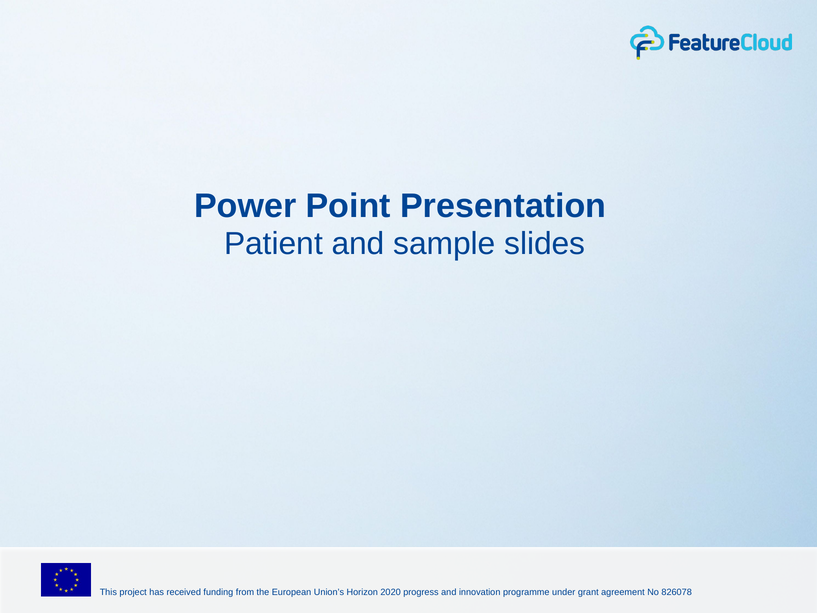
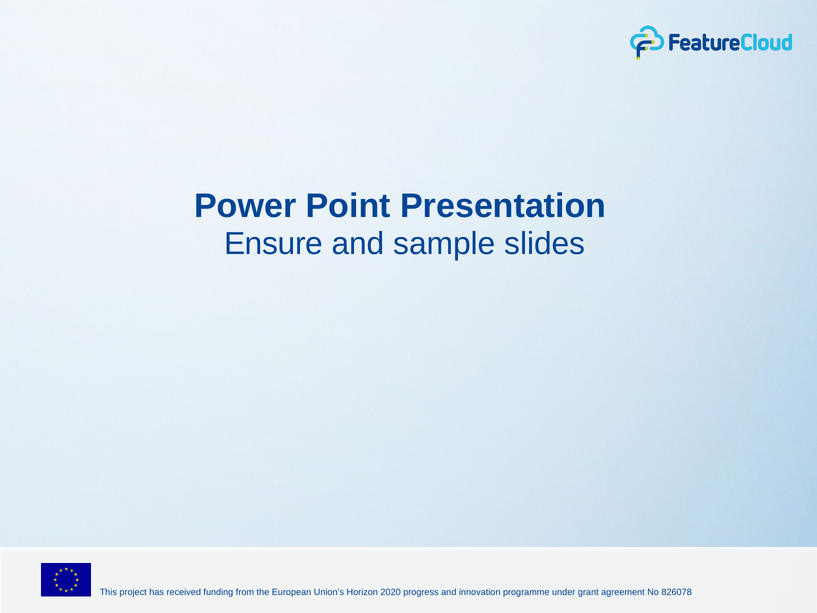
Patient: Patient -> Ensure
